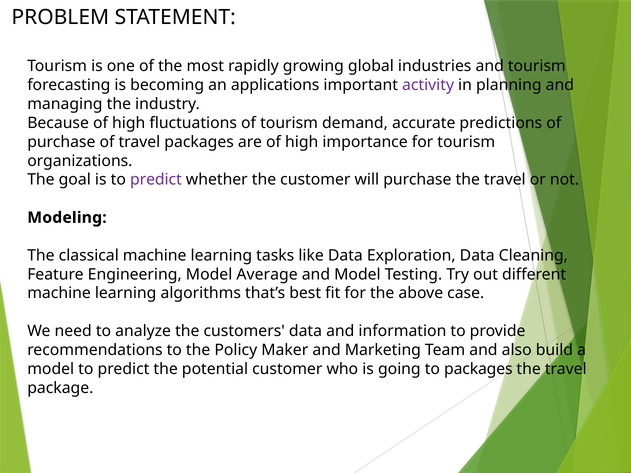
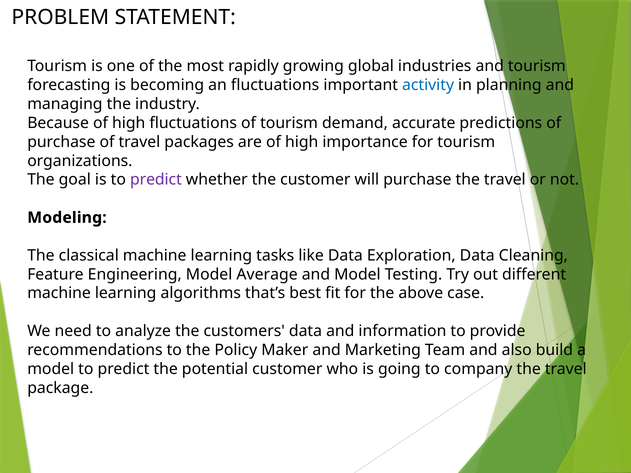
an applications: applications -> fluctuations
activity colour: purple -> blue
to packages: packages -> company
